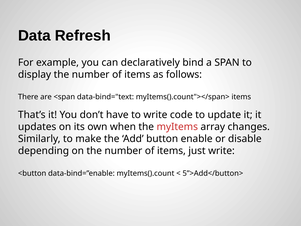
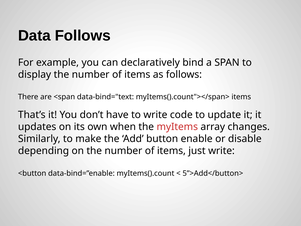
Data Refresh: Refresh -> Follows
